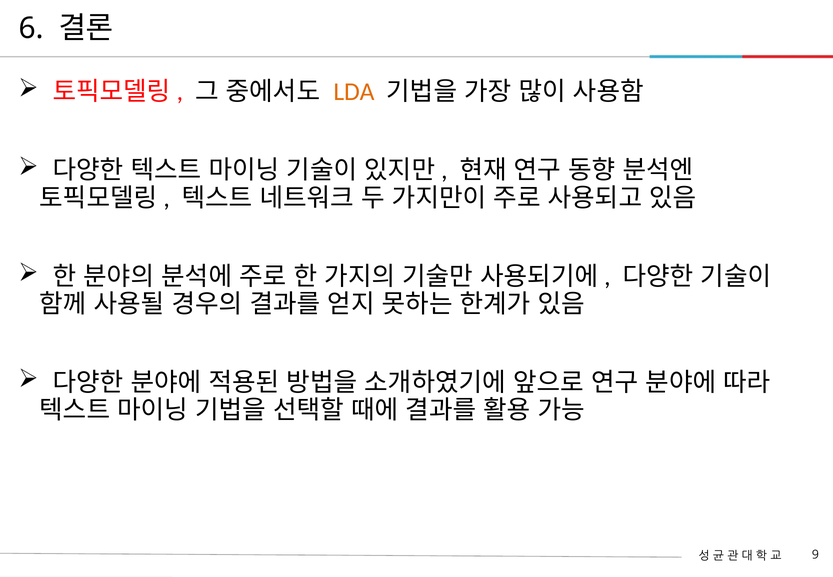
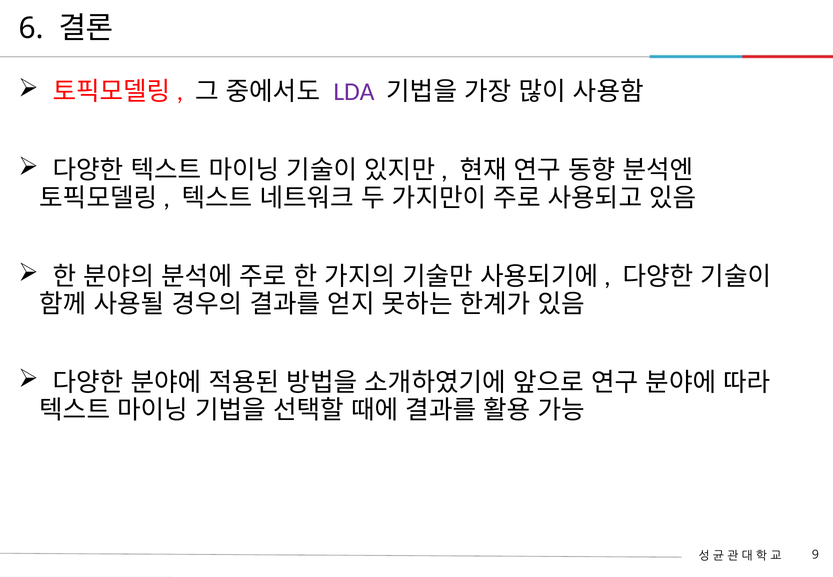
LDA colour: orange -> purple
